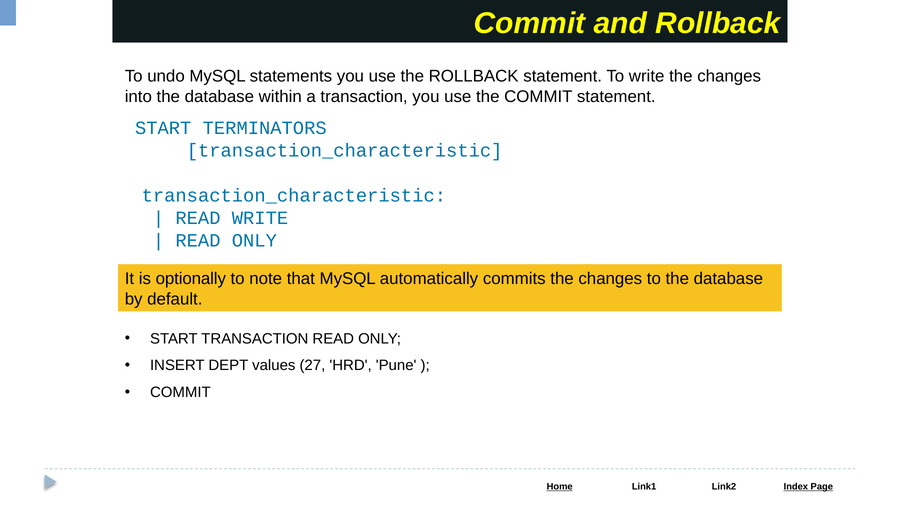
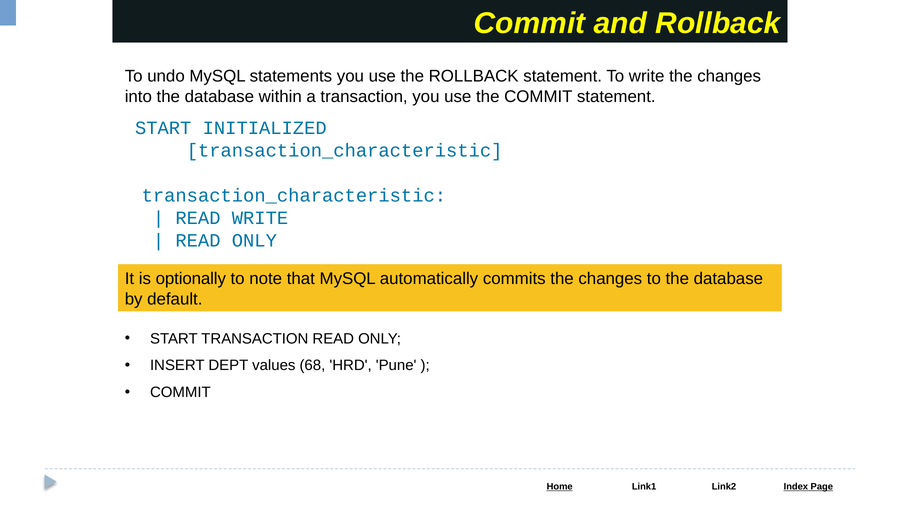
TERMINATORS: TERMINATORS -> INITIALIZED
27: 27 -> 68
